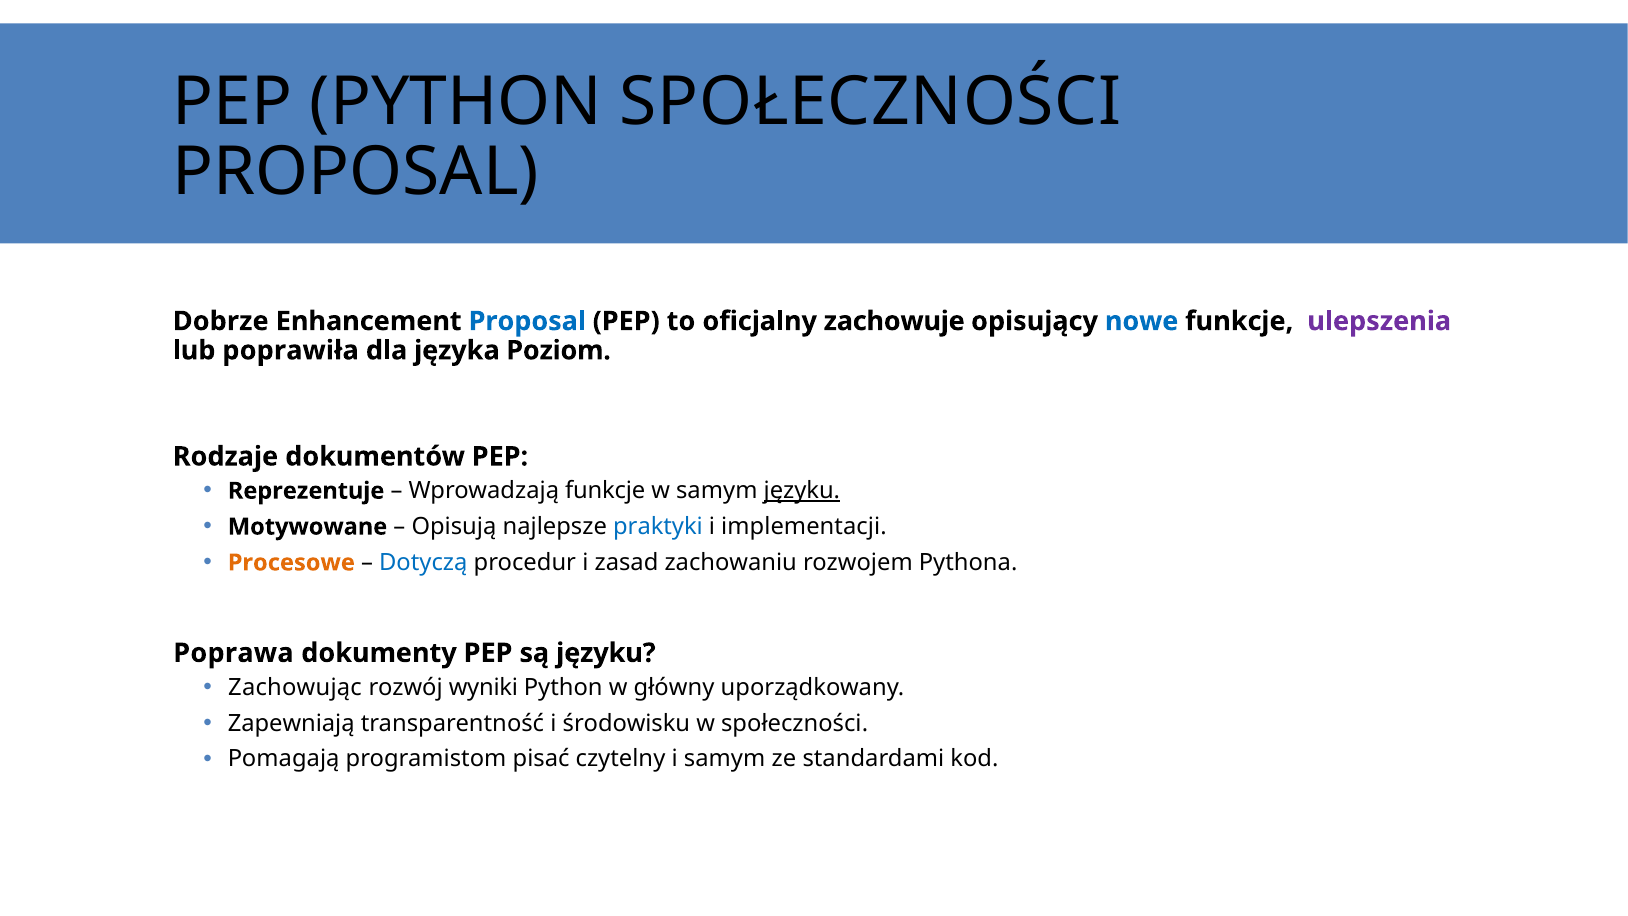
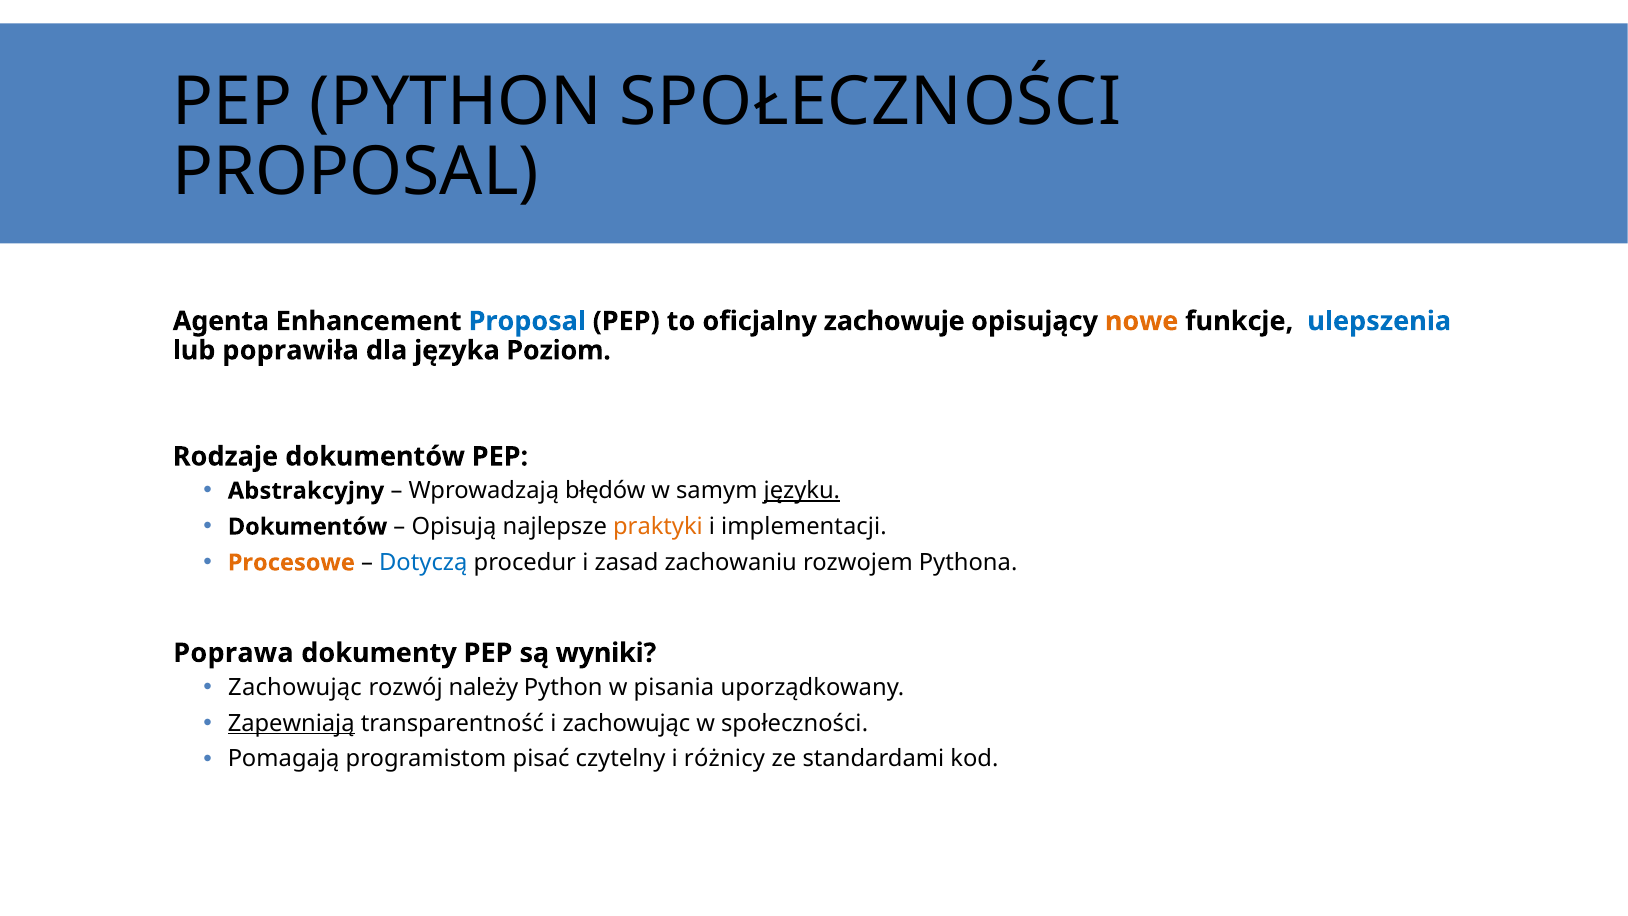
Dobrze: Dobrze -> Agenta
nowe colour: blue -> orange
ulepszenia colour: purple -> blue
Reprezentuje: Reprezentuje -> Abstrakcyjny
Wprowadzają funkcje: funkcje -> błędów
Motywowane at (308, 527): Motywowane -> Dokumentów
praktyki colour: blue -> orange
są języku: języku -> wyniki
wyniki: wyniki -> należy
główny: główny -> pisania
Zapewniają underline: none -> present
i środowisku: środowisku -> zachowując
i samym: samym -> różnicy
